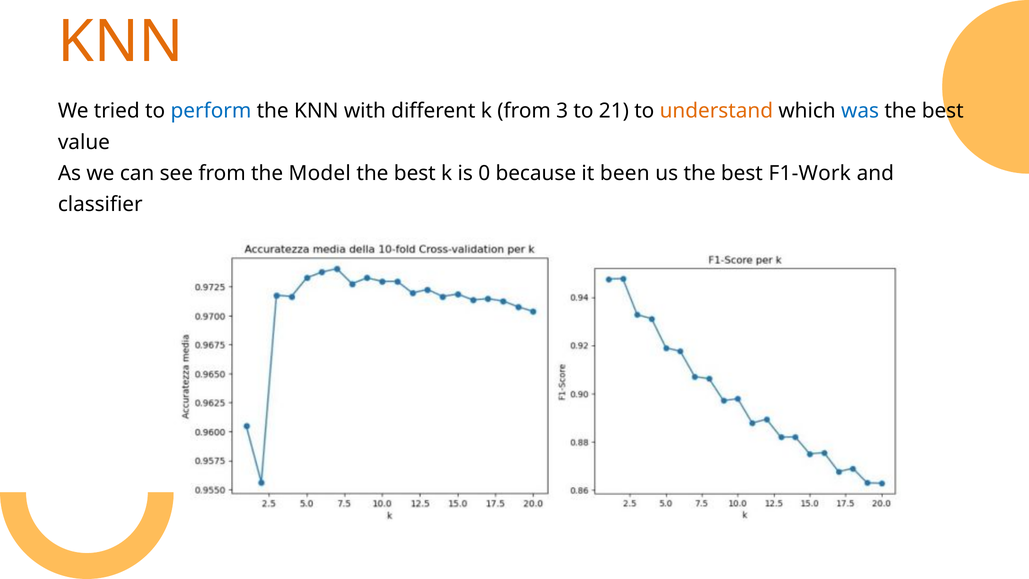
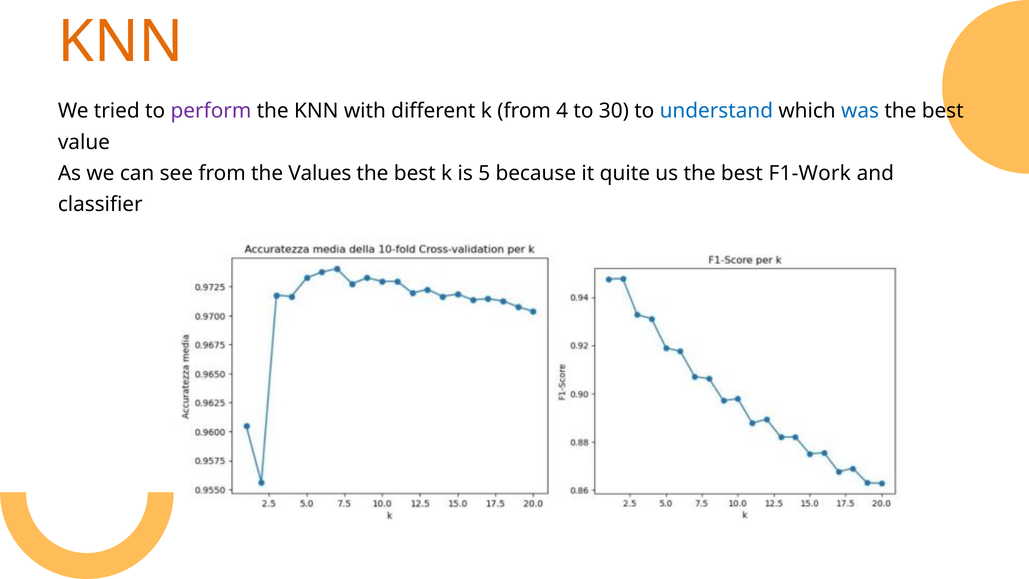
perform colour: blue -> purple
3: 3 -> 4
21: 21 -> 30
understand colour: orange -> blue
Model: Model -> Values
0: 0 -> 5
been: been -> quite
